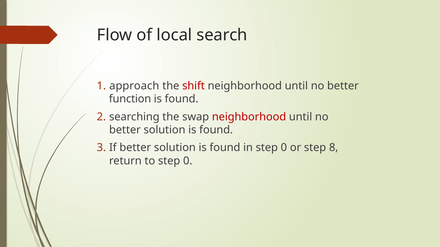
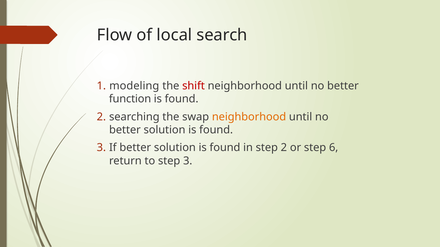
approach: approach -> modeling
neighborhood at (249, 117) colour: red -> orange
in step 0: 0 -> 2
8: 8 -> 6
to step 0: 0 -> 3
